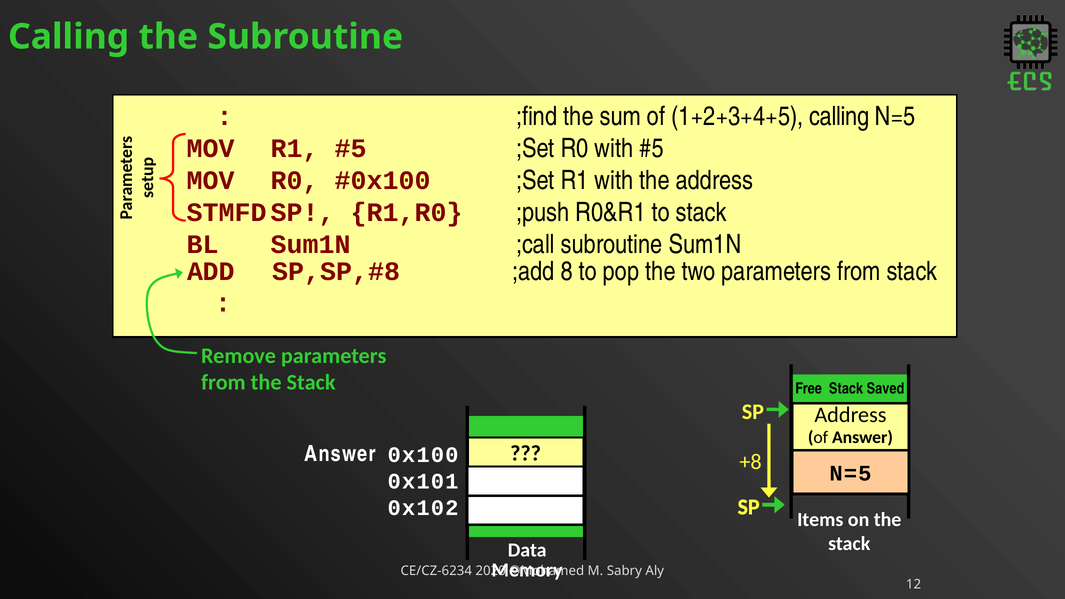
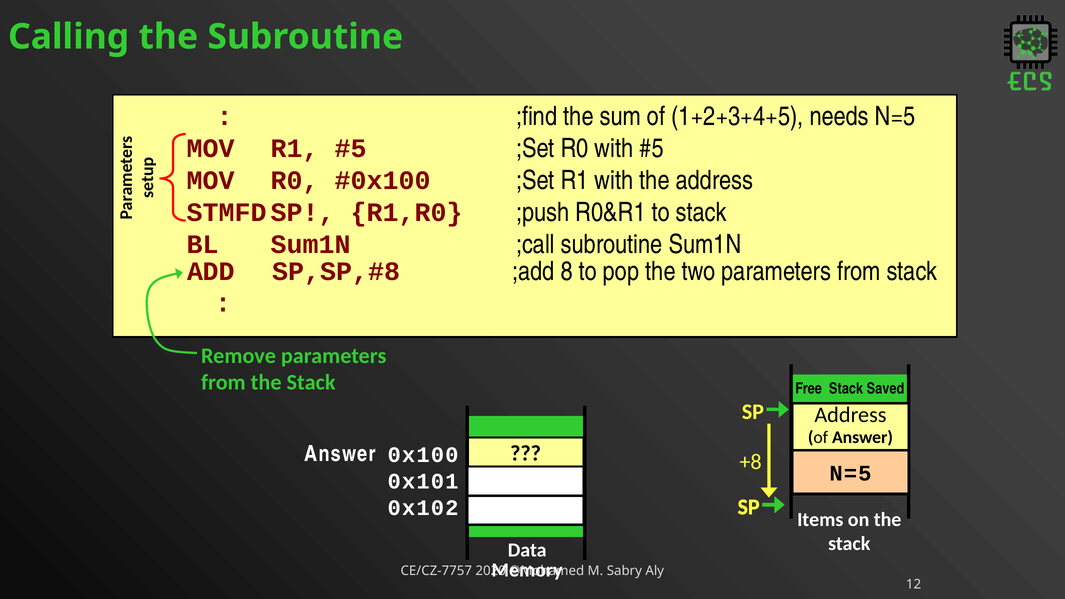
1+2+3+4+5 calling: calling -> needs
CE/CZ-6234: CE/CZ-6234 -> CE/CZ-7757
